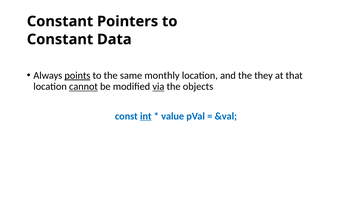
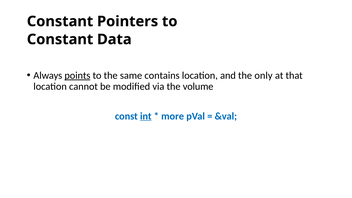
monthly: monthly -> contains
they: they -> only
cannot underline: present -> none
via underline: present -> none
objects: objects -> volume
value: value -> more
